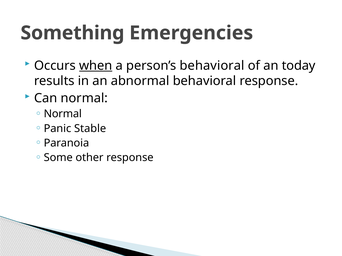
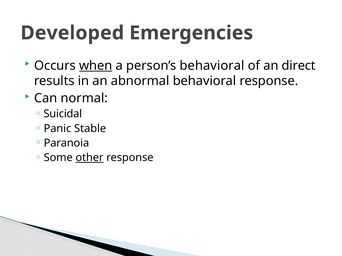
Something: Something -> Developed
today: today -> direct
Normal at (63, 114): Normal -> Suicidal
other underline: none -> present
